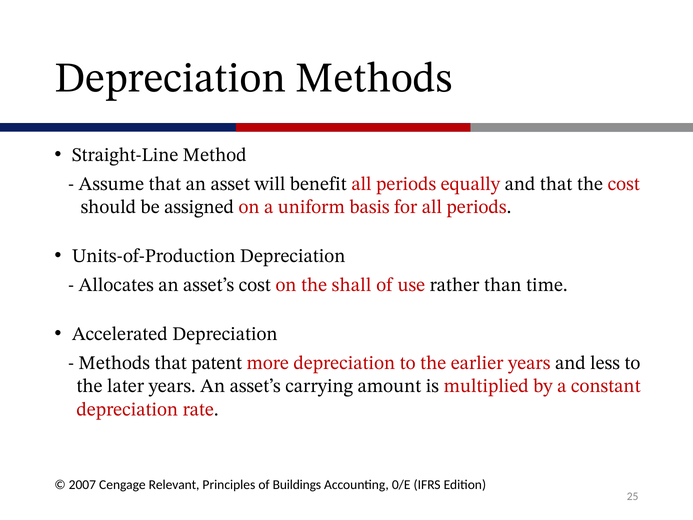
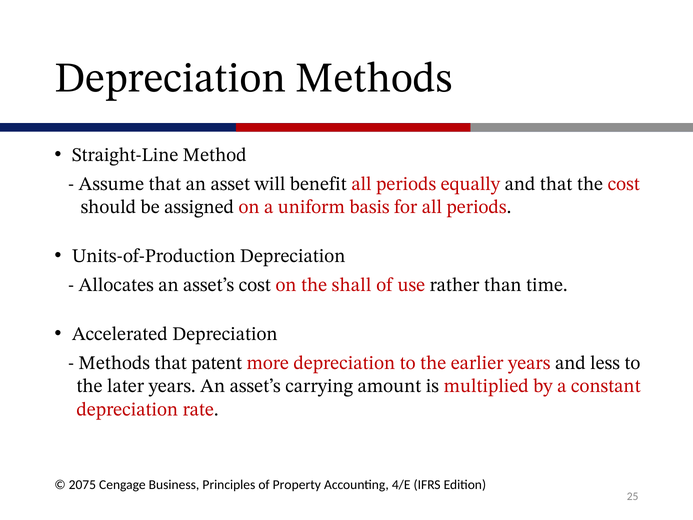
2007: 2007 -> 2075
Relevant: Relevant -> Business
Buildings: Buildings -> Property
0/E: 0/E -> 4/E
